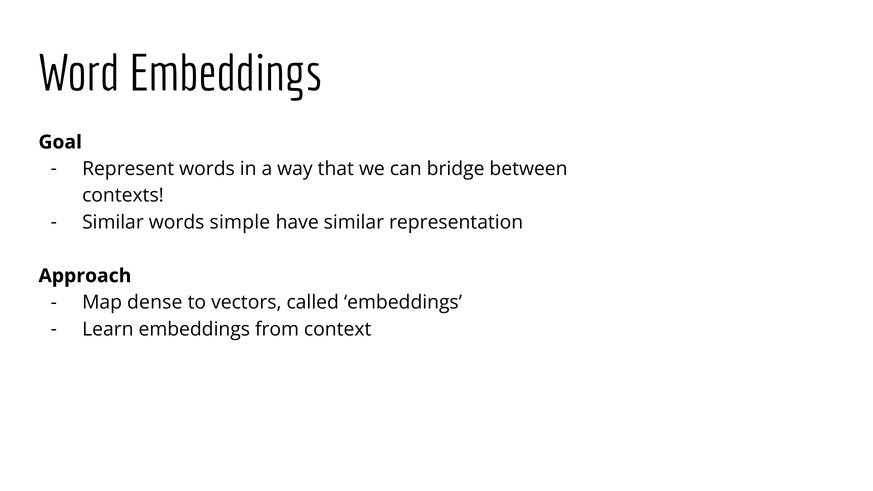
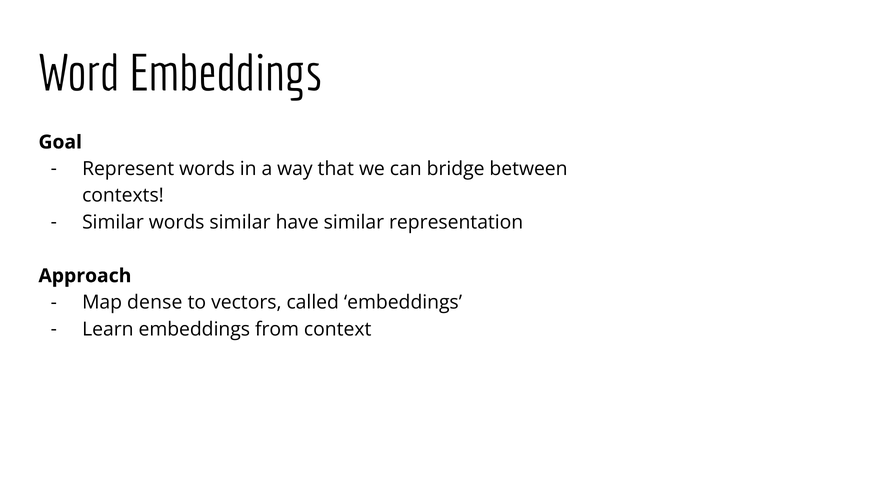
words simple: simple -> similar
